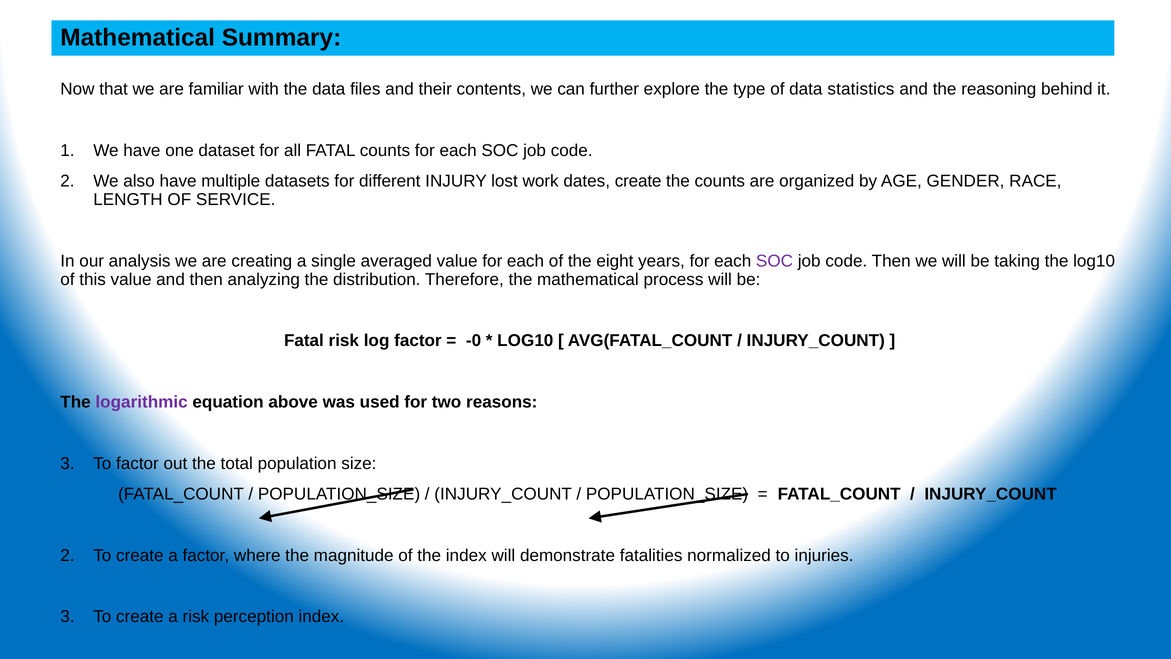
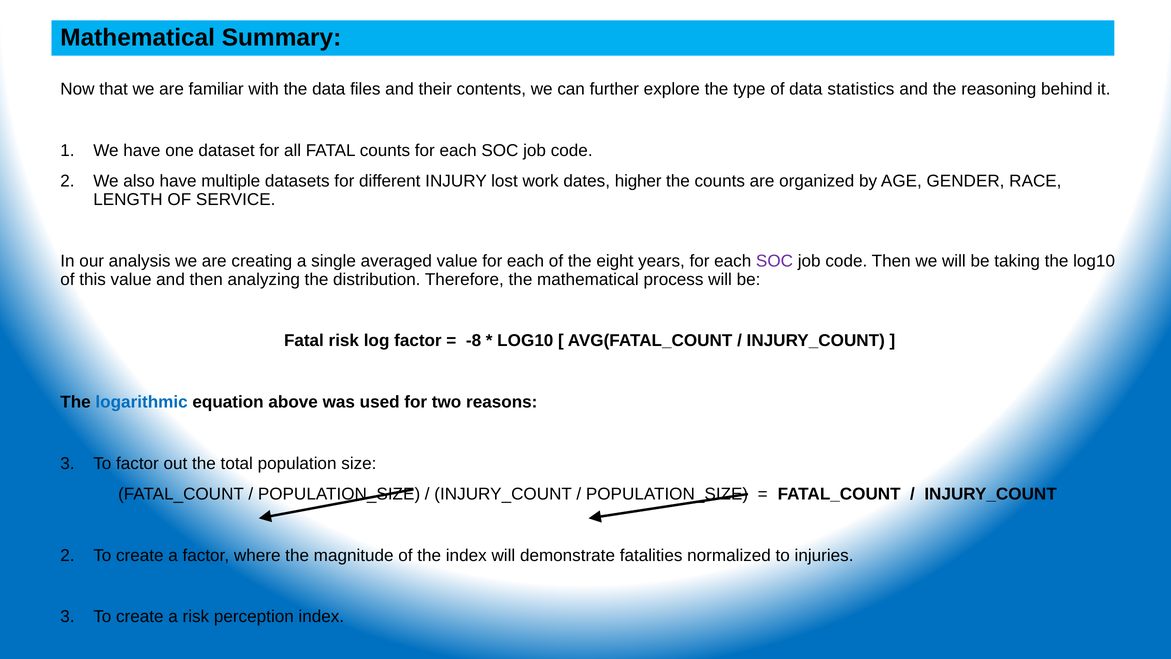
dates create: create -> higher
-0: -0 -> -8
logarithmic colour: purple -> blue
